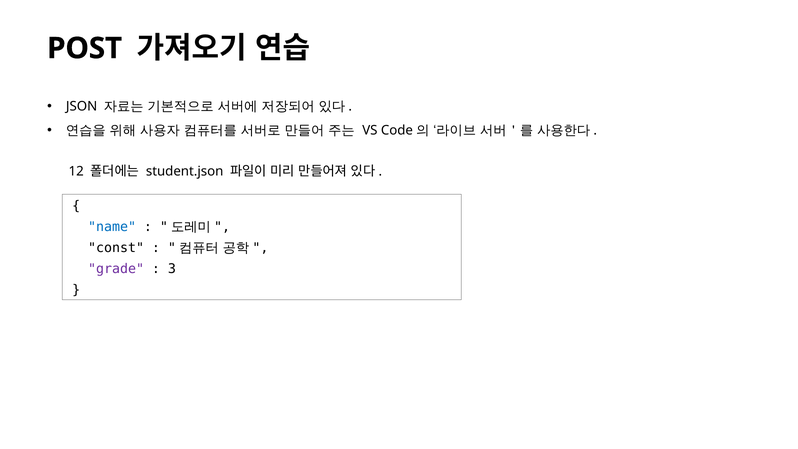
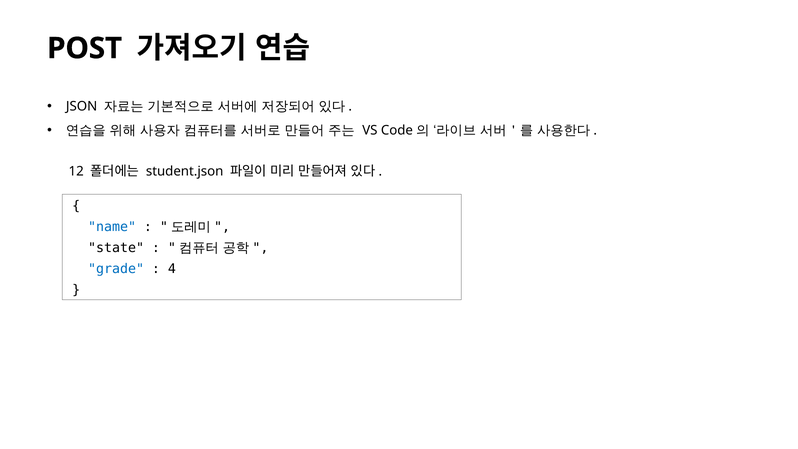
const: const -> state
grade colour: purple -> blue
3: 3 -> 4
